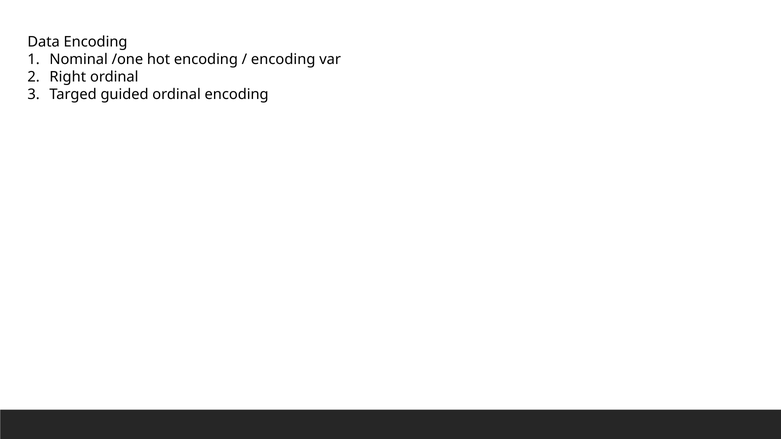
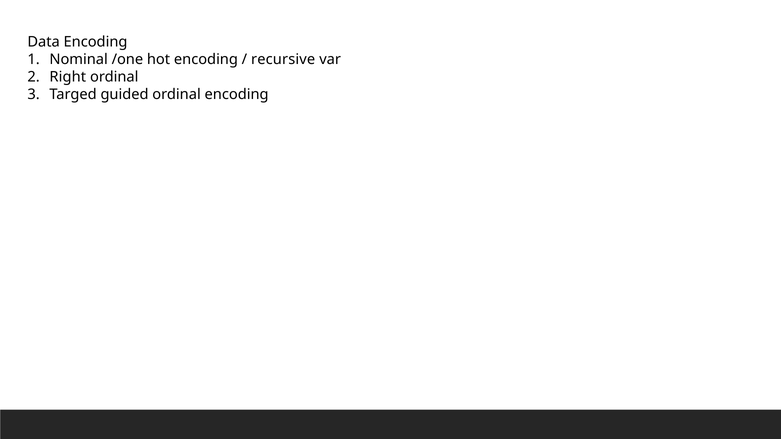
encoding at (283, 60): encoding -> recursive
